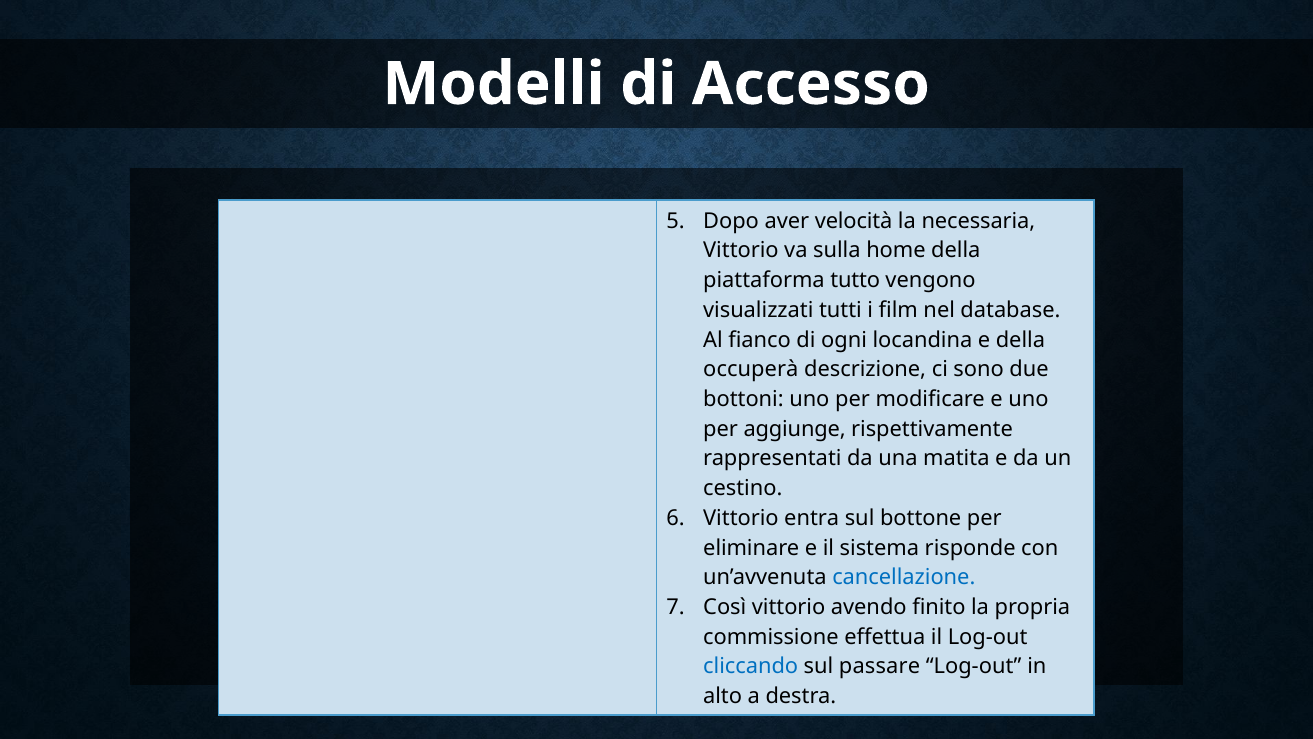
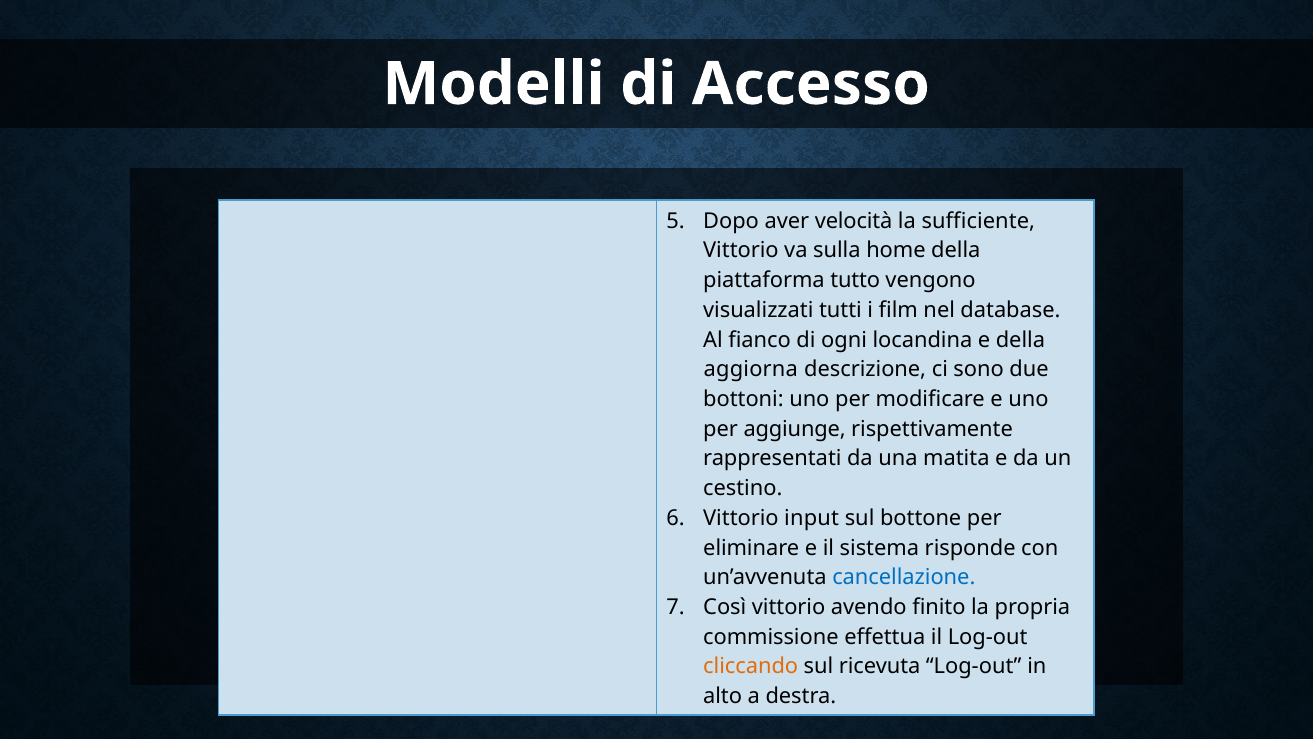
necessaria: necessaria -> sufficiente
occuperà: occuperà -> aggiorna
entra: entra -> input
cliccando colour: blue -> orange
passare: passare -> ricevuta
